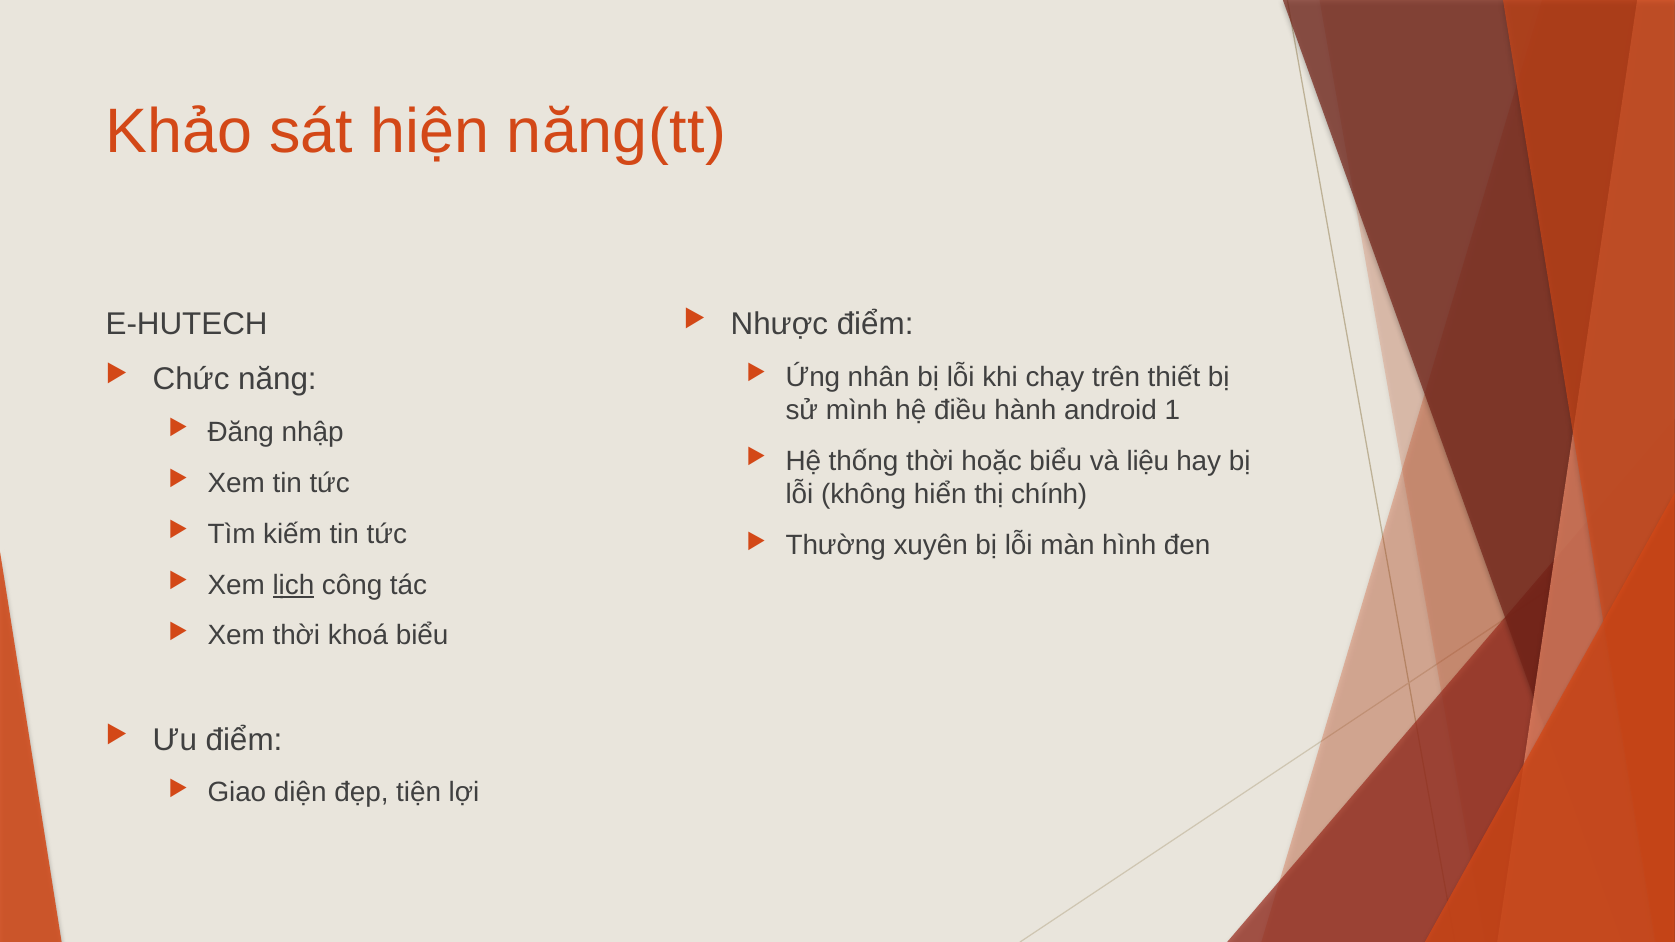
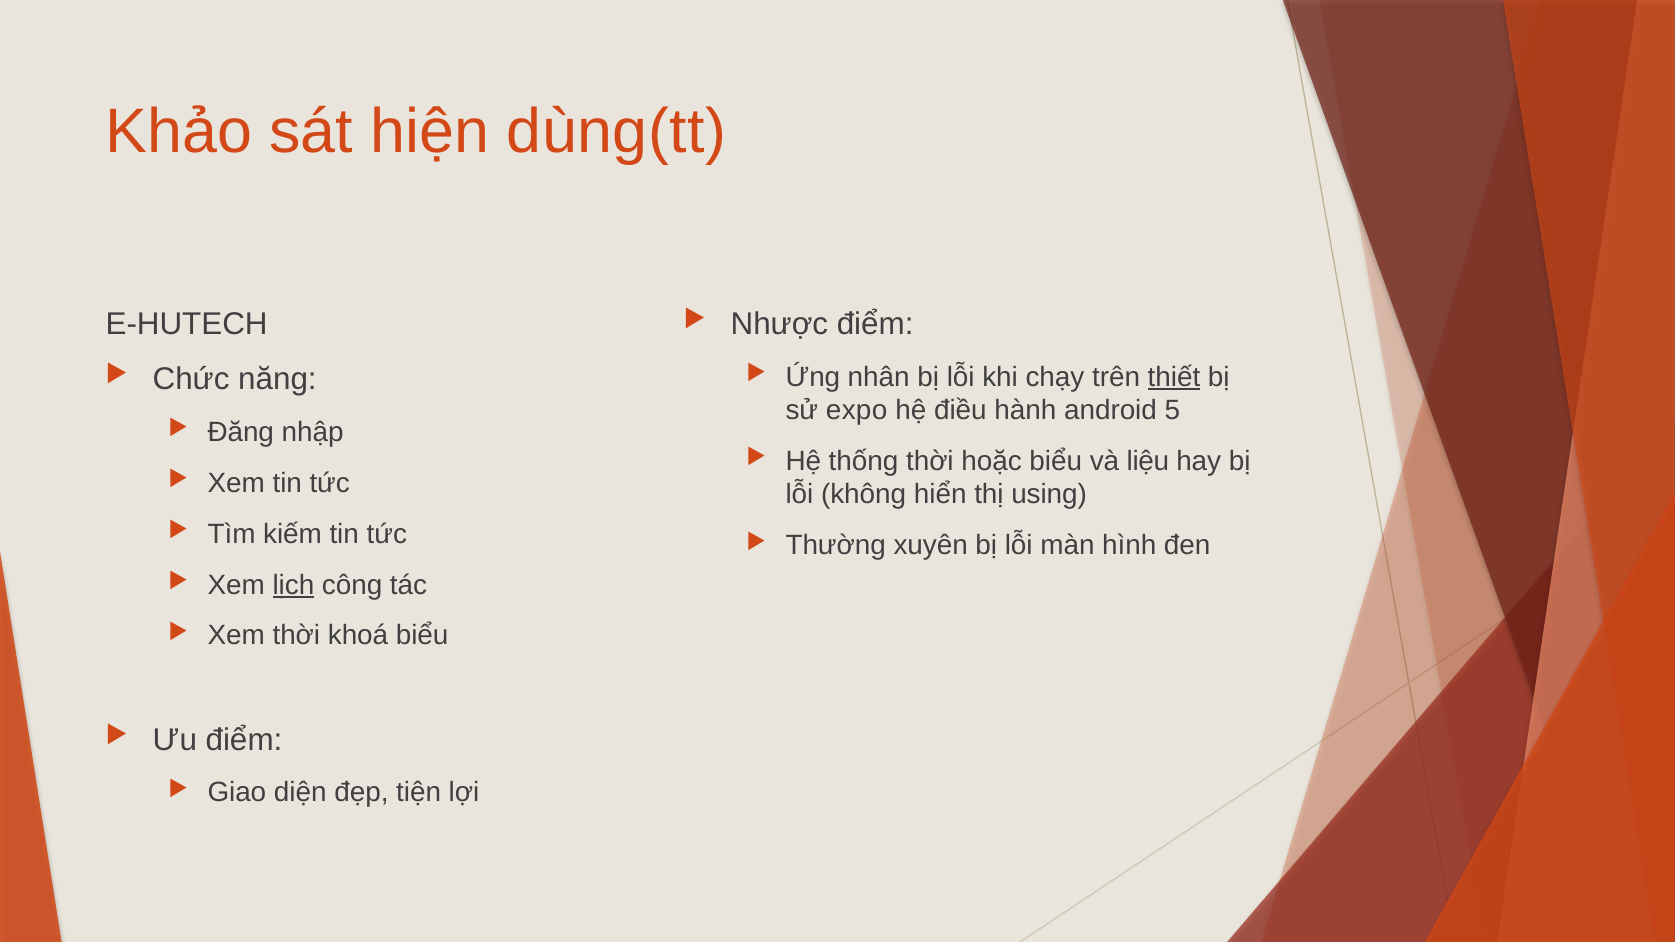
năng(tt: năng(tt -> dùng(tt
thiết underline: none -> present
mình: mình -> expo
1: 1 -> 5
chính: chính -> using
